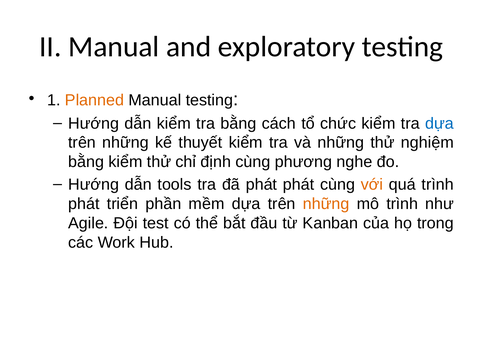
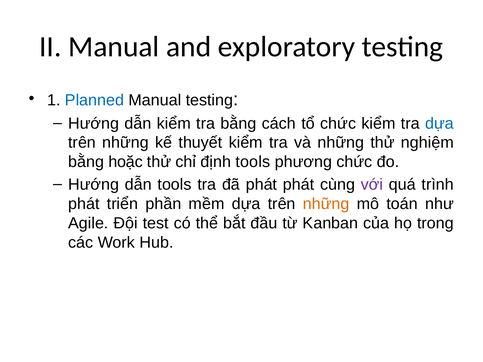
Planned colour: orange -> blue
bằng kiểm: kiểm -> hoặc
định cùng: cùng -> tools
phương nghe: nghe -> chức
với colour: orange -> purple
mô trình: trình -> toán
